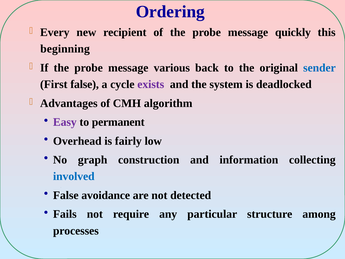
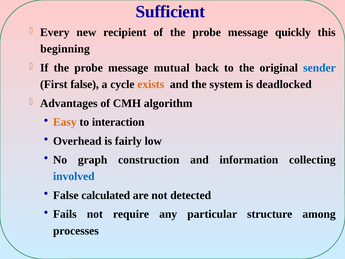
Ordering: Ordering -> Sufficient
various: various -> mutual
exists colour: purple -> orange
Easy colour: purple -> orange
permanent: permanent -> interaction
avoidance: avoidance -> calculated
